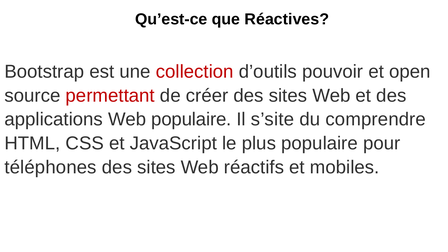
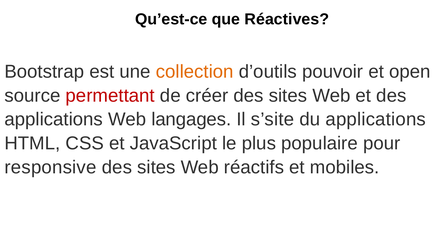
collection colour: red -> orange
Web populaire: populaire -> langages
du comprendre: comprendre -> applications
téléphones: téléphones -> responsive
